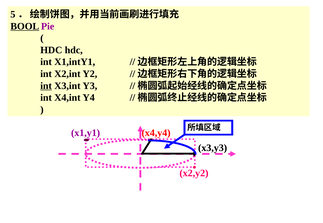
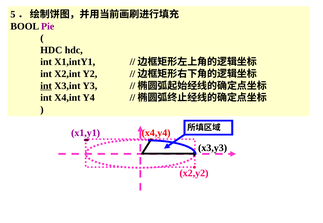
BOOL underline: present -> none
